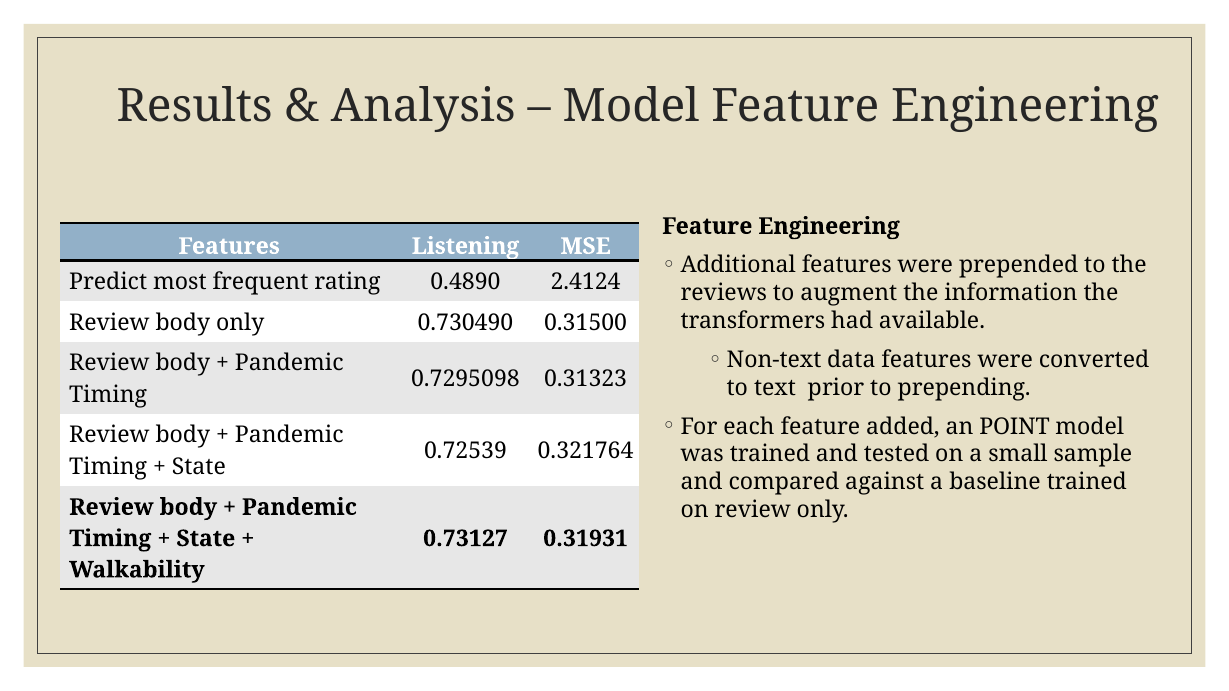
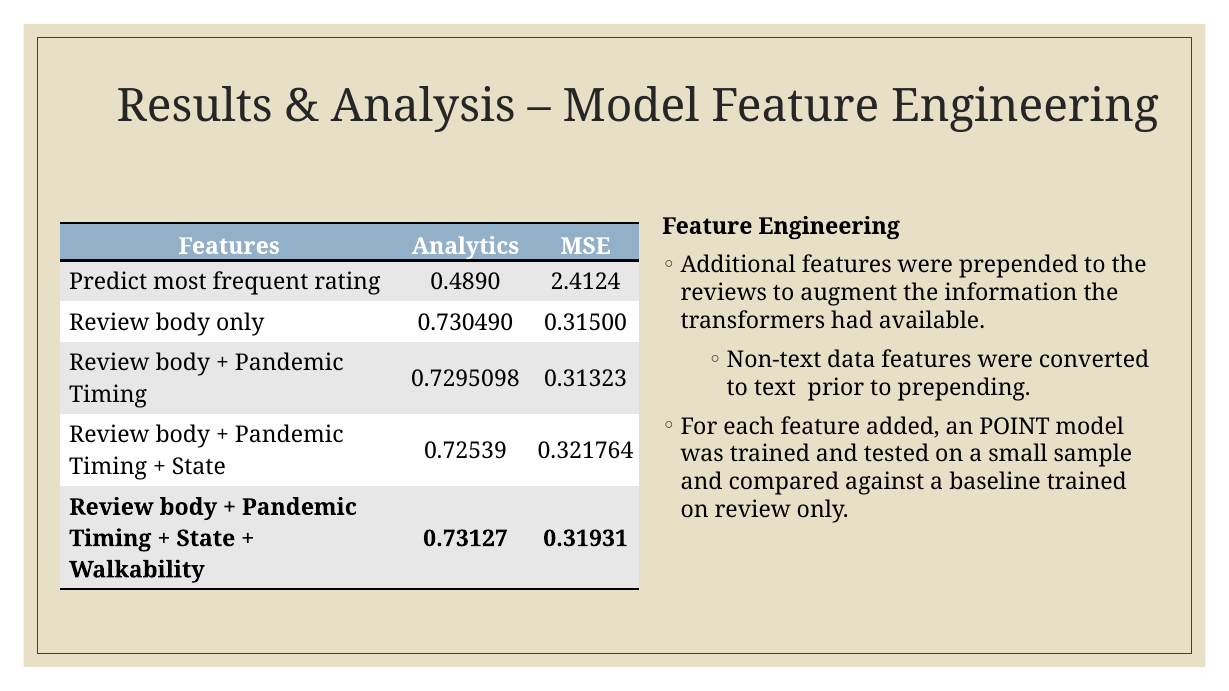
Listening: Listening -> Analytics
